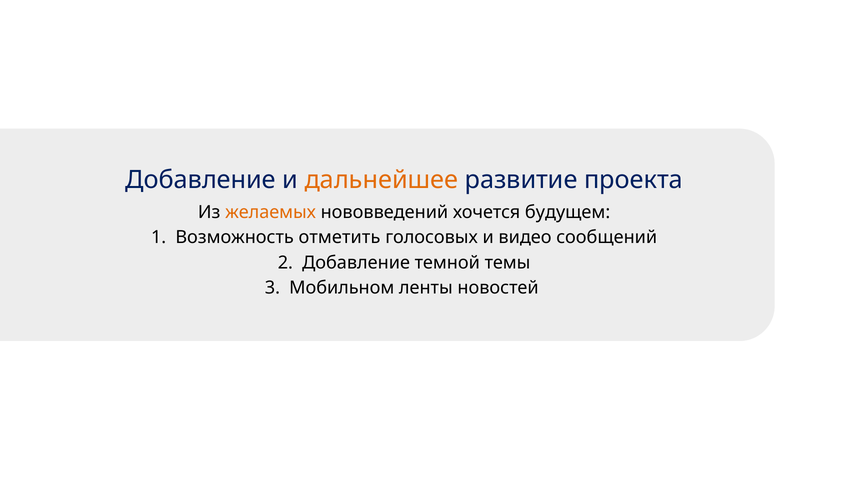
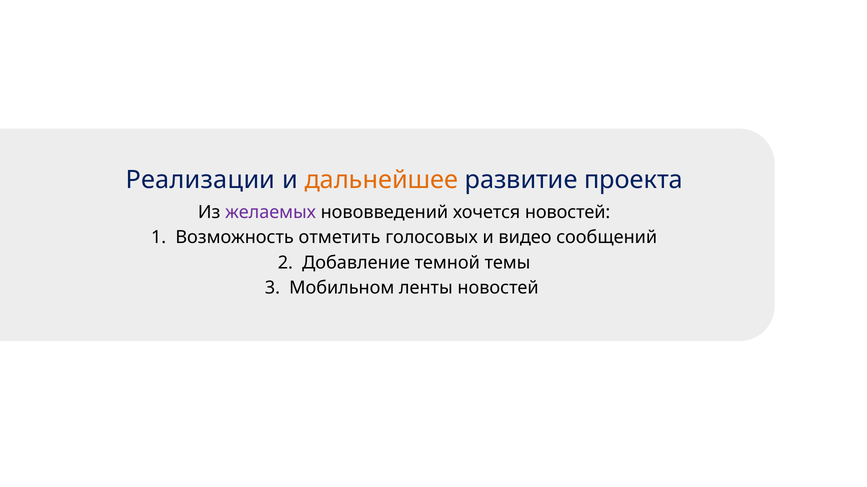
Добавление at (201, 180): Добавление -> Реализации
желаемых colour: orange -> purple
хочется будущем: будущем -> новостей
